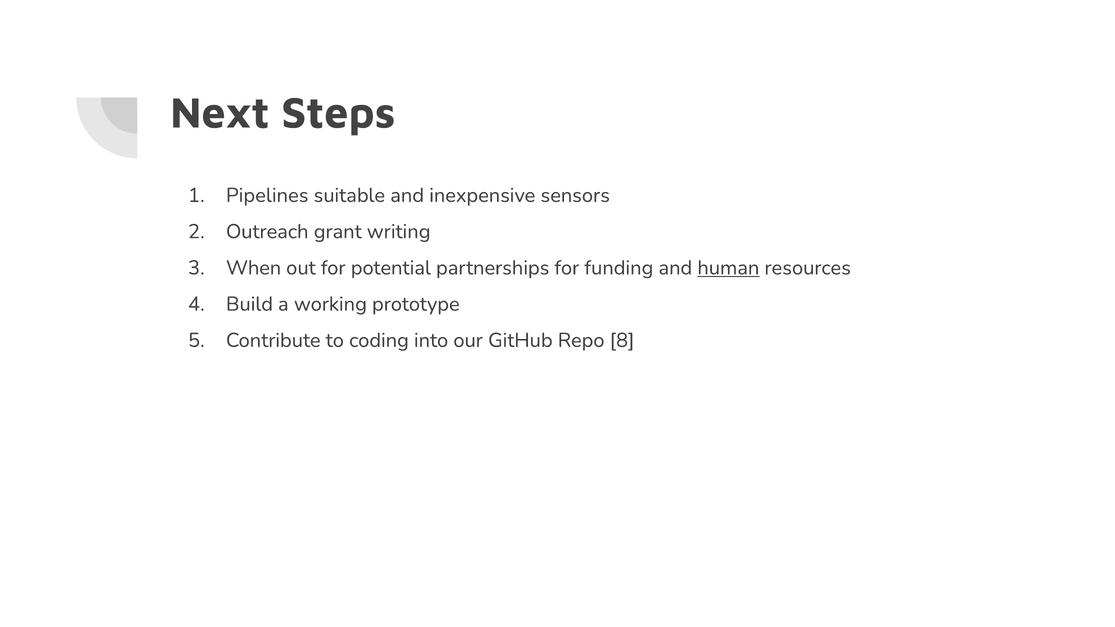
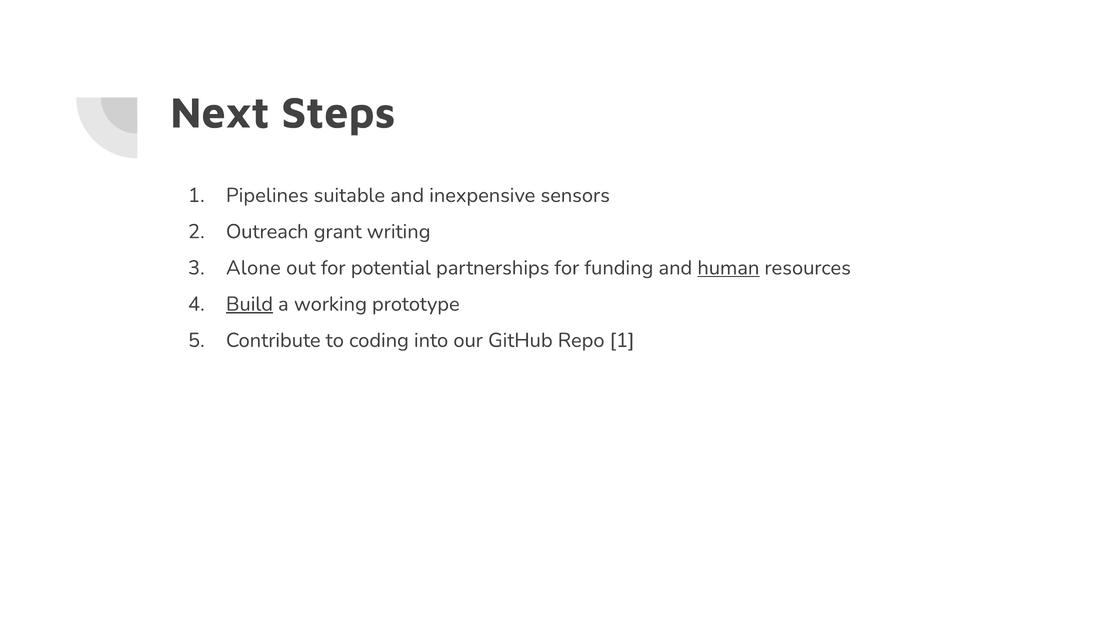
When: When -> Alone
Build underline: none -> present
Repo 8: 8 -> 1
